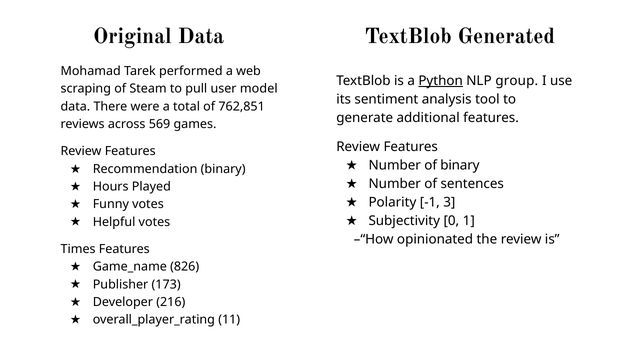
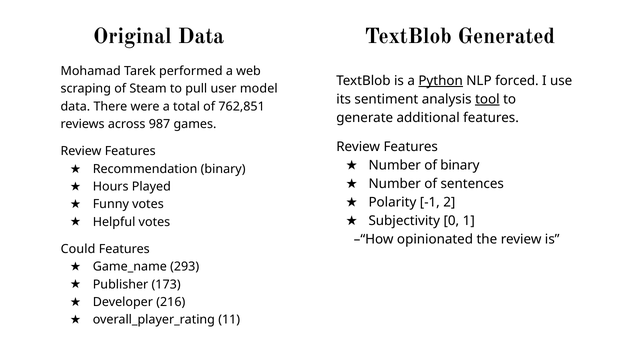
group: group -> forced
tool underline: none -> present
569: 569 -> 987
3: 3 -> 2
Times: Times -> Could
826: 826 -> 293
